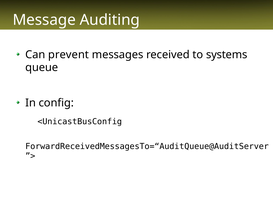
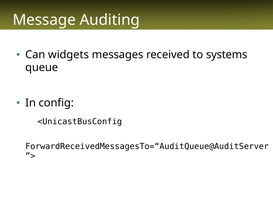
prevent: prevent -> widgets
